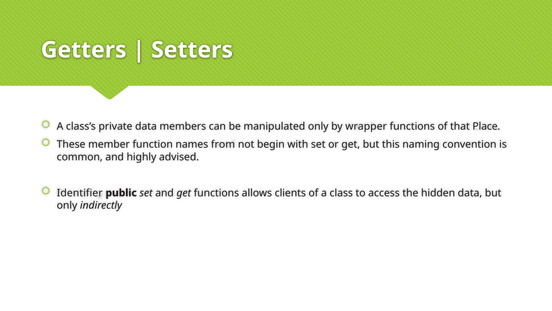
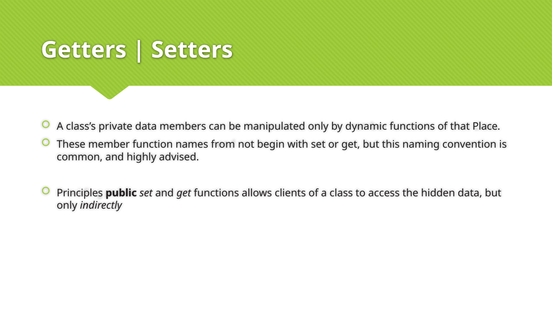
wrapper: wrapper -> dynamic
Identifier: Identifier -> Principles
